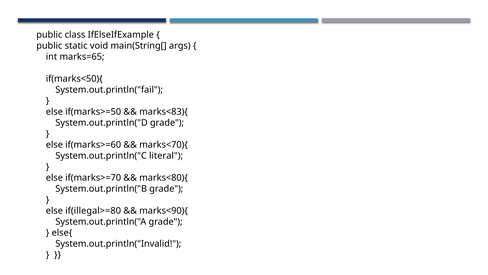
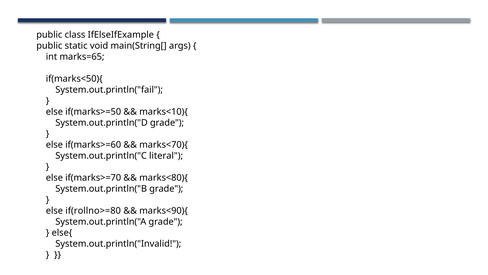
marks<83){: marks<83){ -> marks<10){
if(illegal>=80: if(illegal>=80 -> if(rollno>=80
